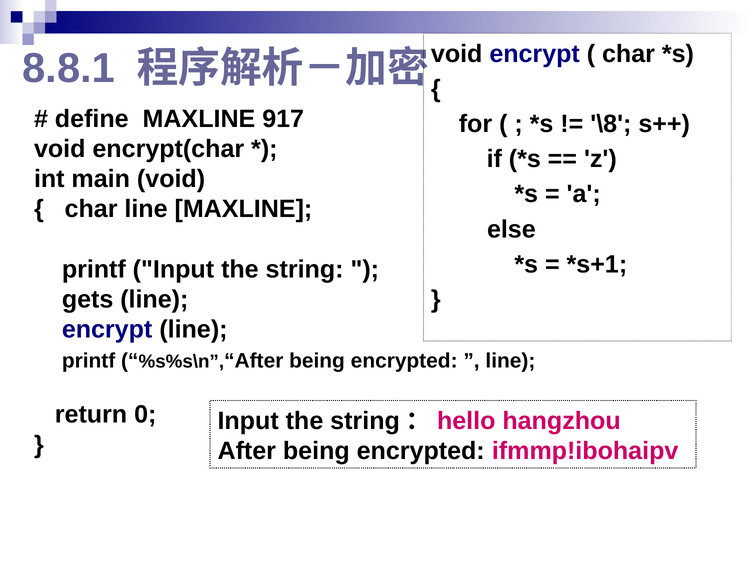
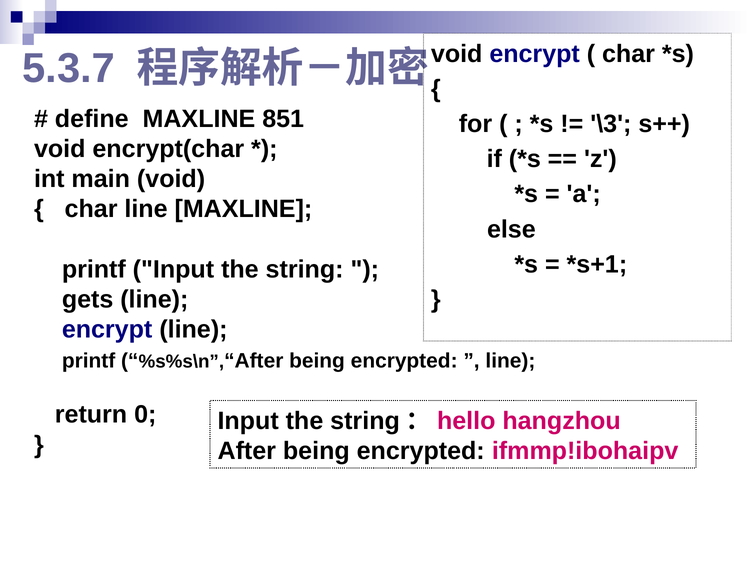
8.8.1: 8.8.1 -> 5.3.7
917: 917 -> 851
\8: \8 -> \3
